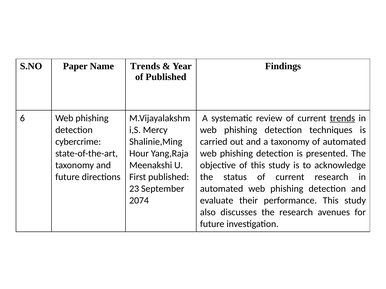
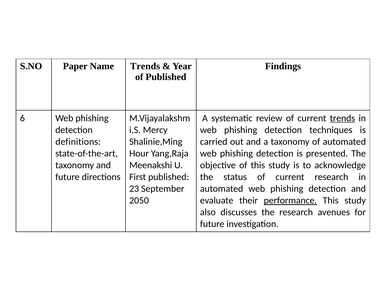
cybercrime: cybercrime -> definitions
2074: 2074 -> 2050
performance underline: none -> present
